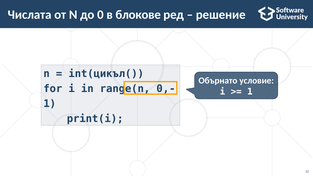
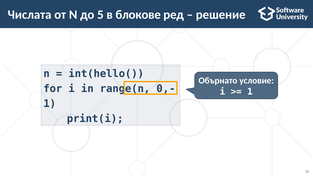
0: 0 -> 5
int(цикъл(: int(цикъл( -> int(hello(
